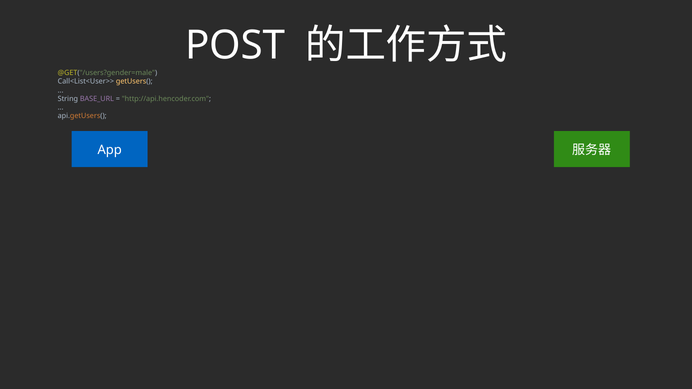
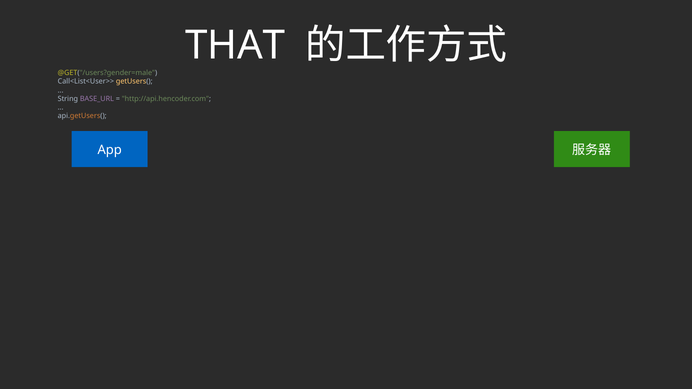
POST: POST -> THAT
